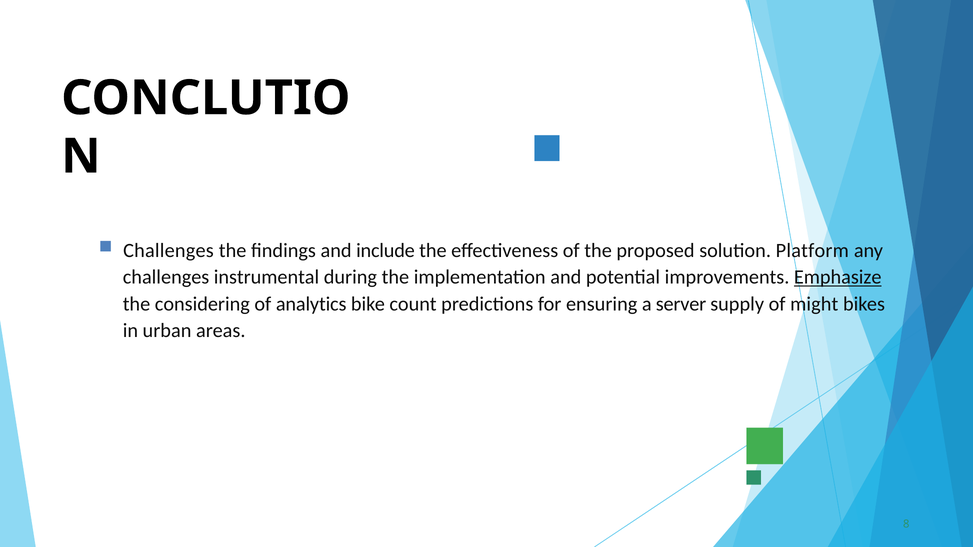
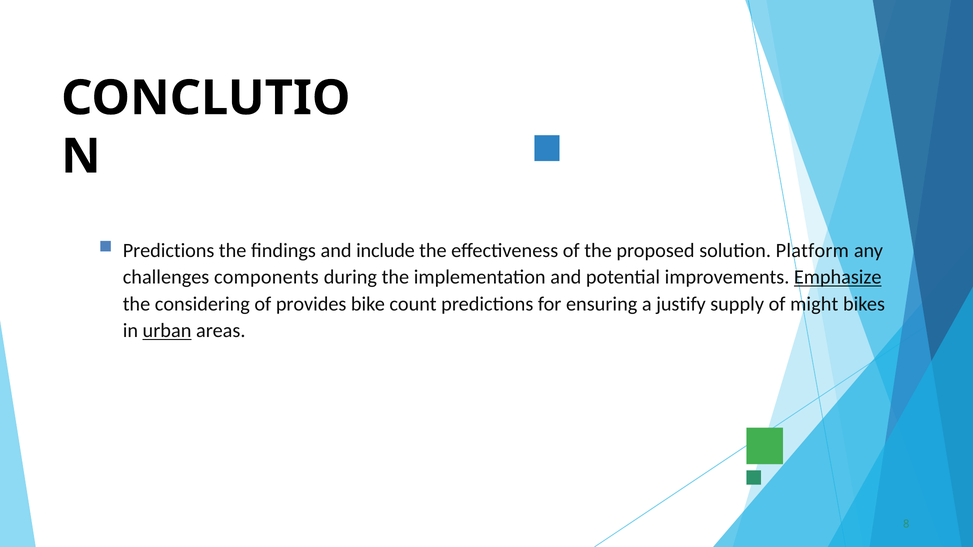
Challenges at (168, 251): Challenges -> Predictions
instrumental: instrumental -> components
analytics: analytics -> provides
server: server -> justify
urban underline: none -> present
